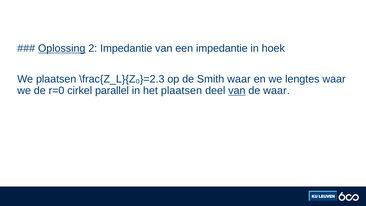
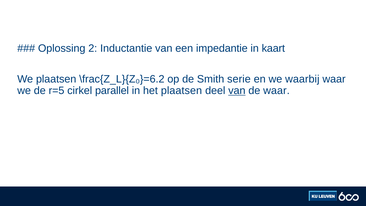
Oplossing underline: present -> none
2 Impedantie: Impedantie -> Inductantie
hoek: hoek -> kaart
\frac{Z_L}{Z₀}=2.3: \frac{Z_L}{Z₀}=2.3 -> \frac{Z_L}{Z₀}=6.2
Smith waar: waar -> serie
lengtes: lengtes -> waarbij
r=0: r=0 -> r=5
